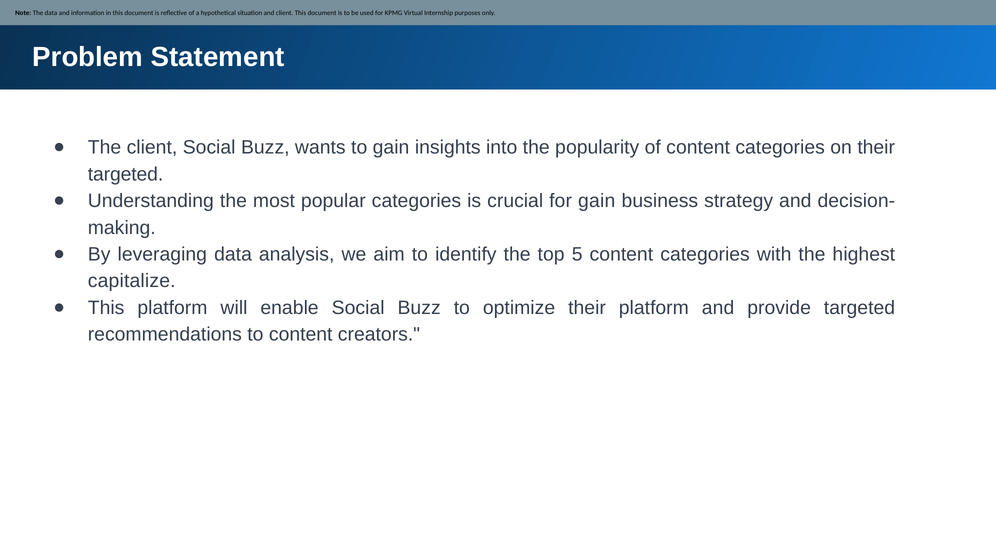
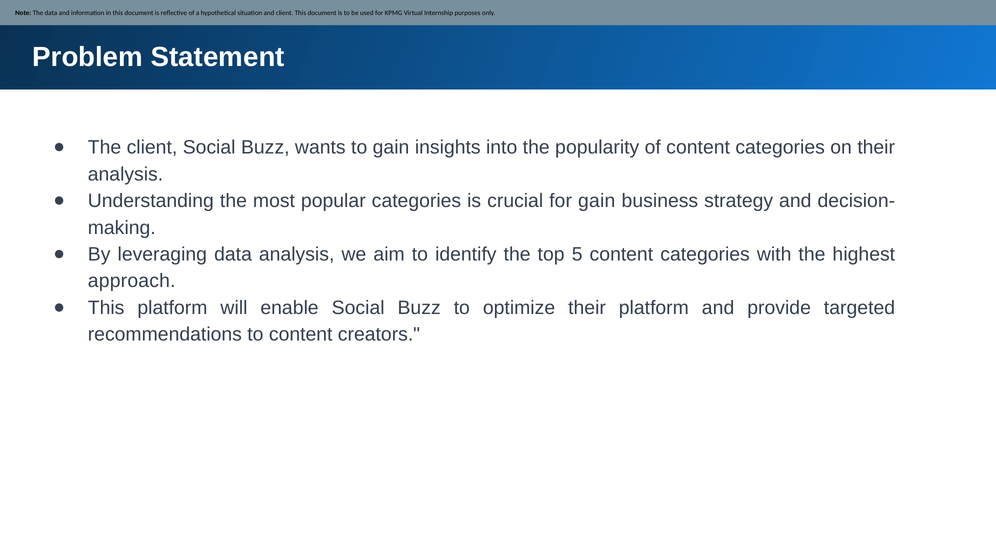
targeted at (126, 174): targeted -> analysis
capitalize: capitalize -> approach
